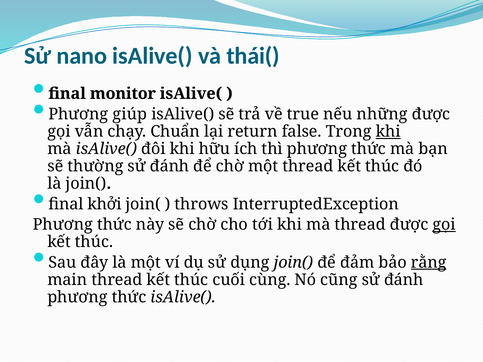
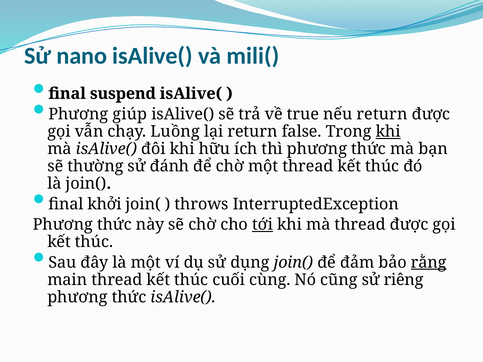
thái(: thái( -> mili(
monitor: monitor -> suspend
nếu những: những -> return
Chuẩn: Chuẩn -> Luồng
tới underline: none -> present
gọi at (444, 225) underline: present -> none
cũng sử đánh: đánh -> riêng
